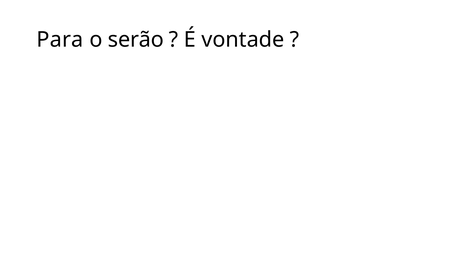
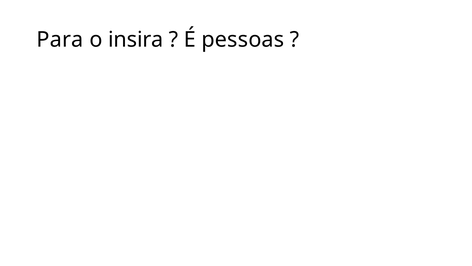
serão: serão -> insira
vontade: vontade -> pessoas
